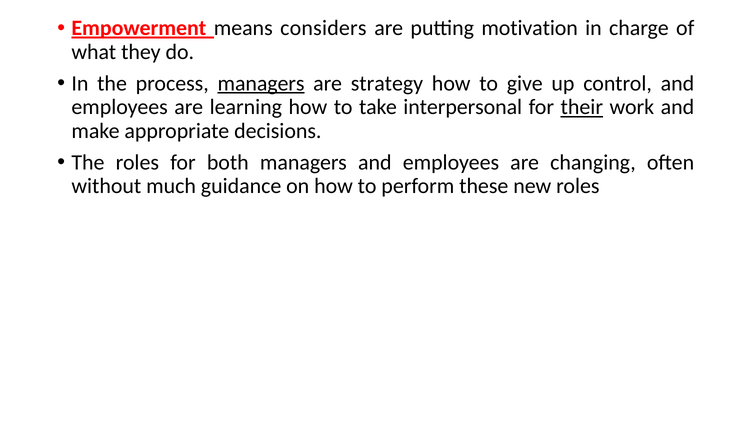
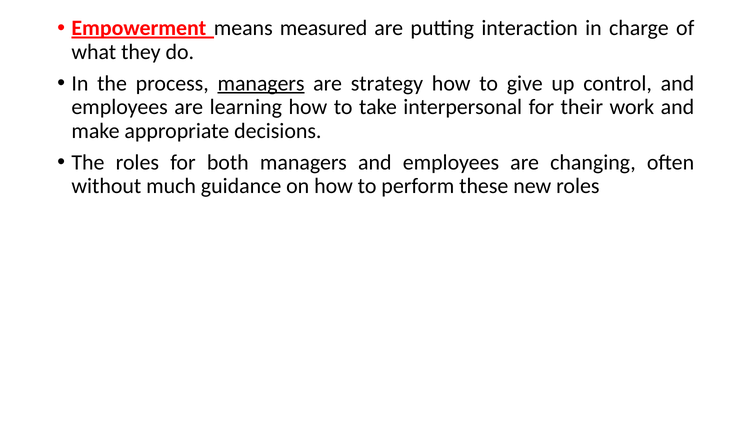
considers: considers -> measured
motivation: motivation -> interaction
their underline: present -> none
